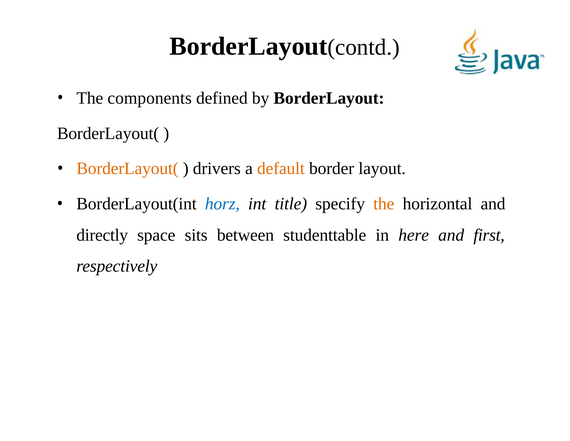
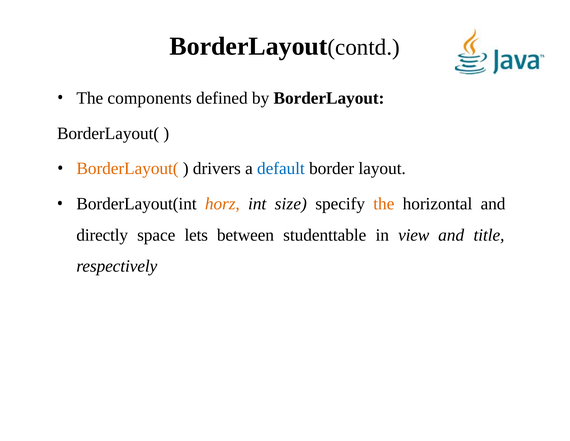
default colour: orange -> blue
horz colour: blue -> orange
title: title -> size
sits: sits -> lets
here: here -> view
first: first -> title
